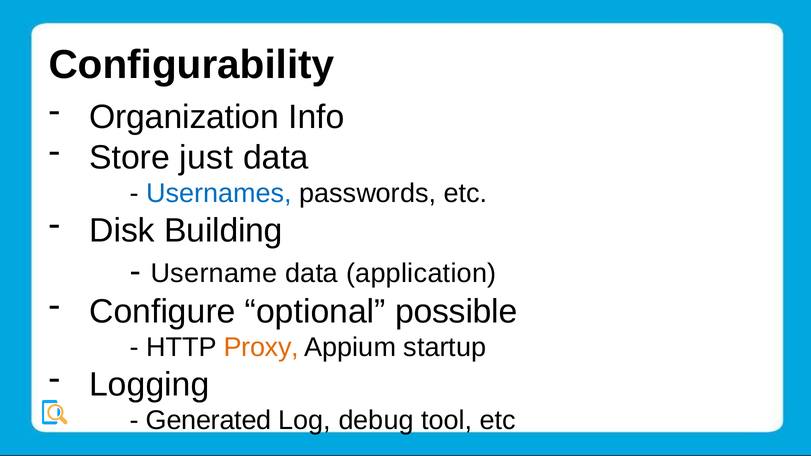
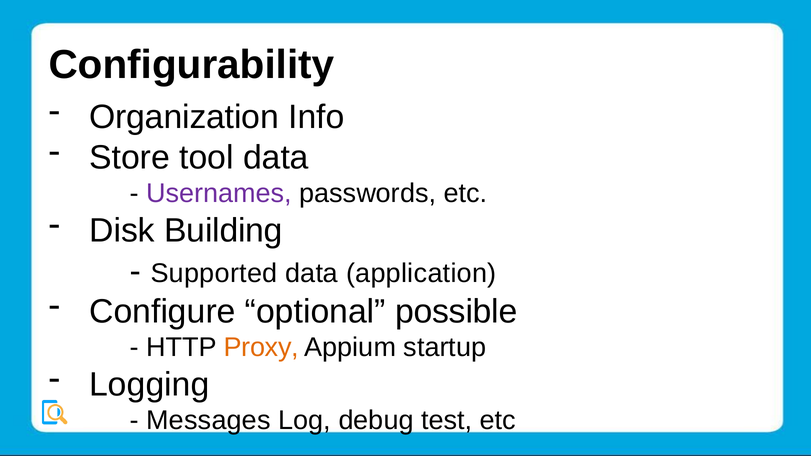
just: just -> tool
Usernames colour: blue -> purple
Username: Username -> Supported
Generated: Generated -> Messages
tool: tool -> test
